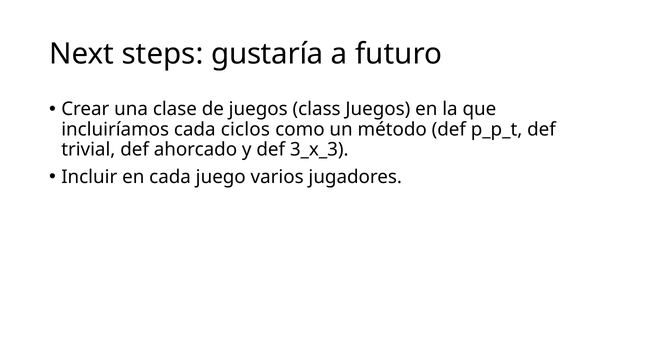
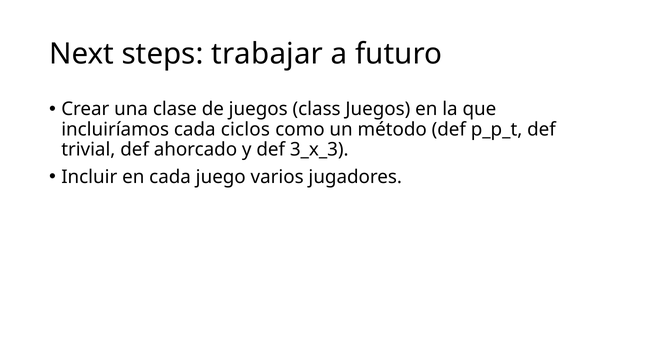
gustaría: gustaría -> trabajar
